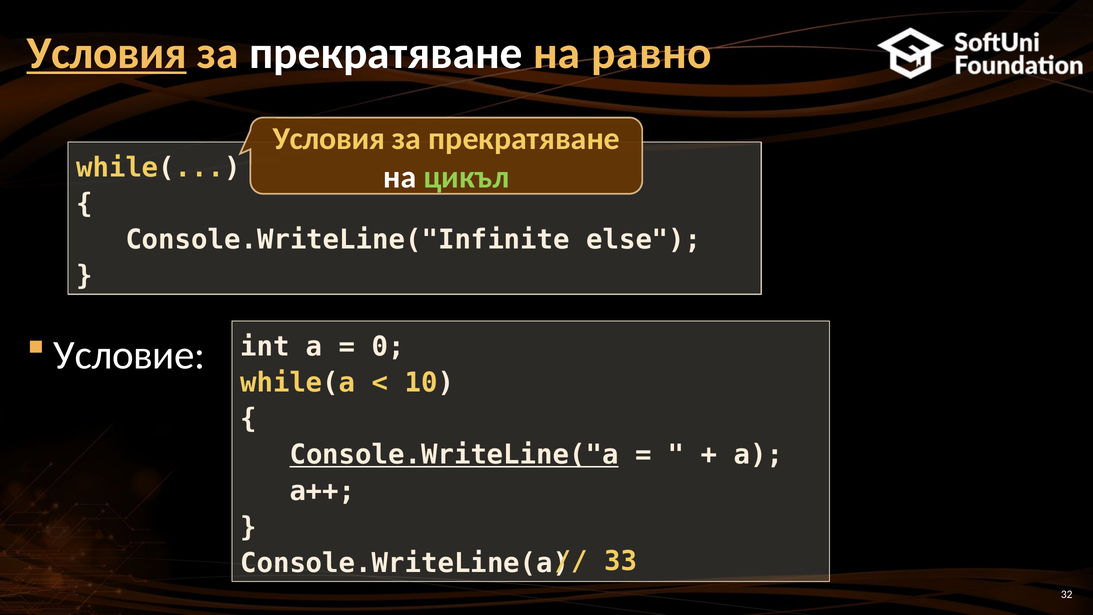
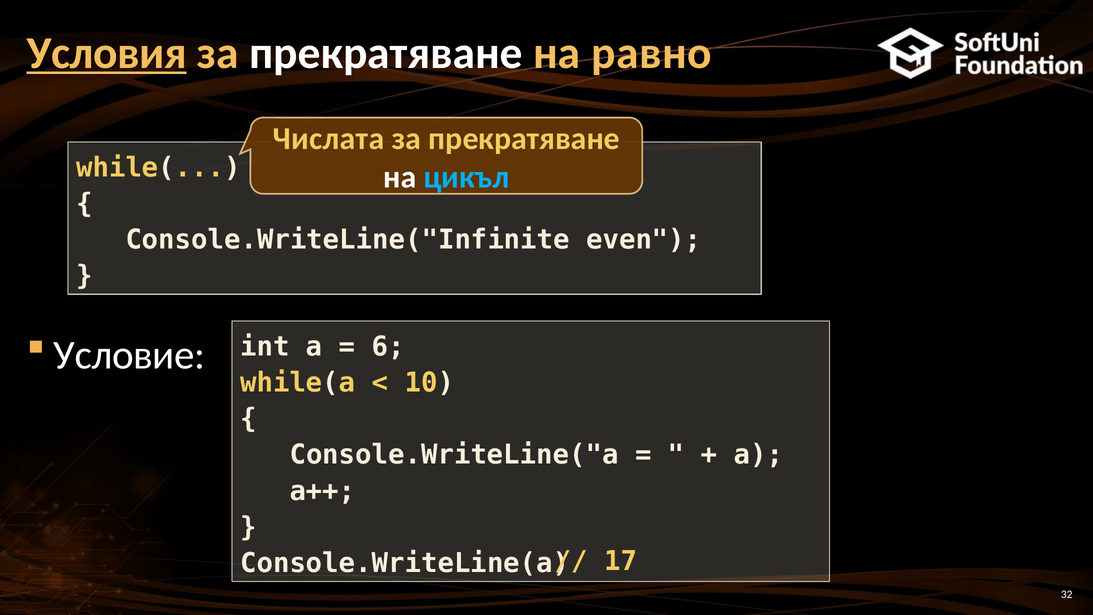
Условия at (329, 139): Условия -> Числата
цикъл colour: light green -> light blue
else: else -> even
0: 0 -> 6
Console.WriteLine("a underline: present -> none
33: 33 -> 17
